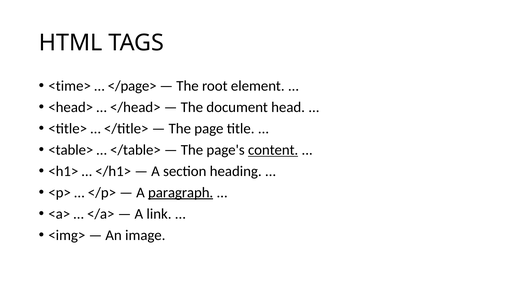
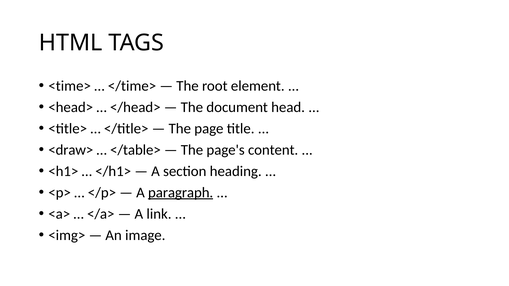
</page>: </page> -> </time>
<table>: <table> -> <draw>
content underline: present -> none
